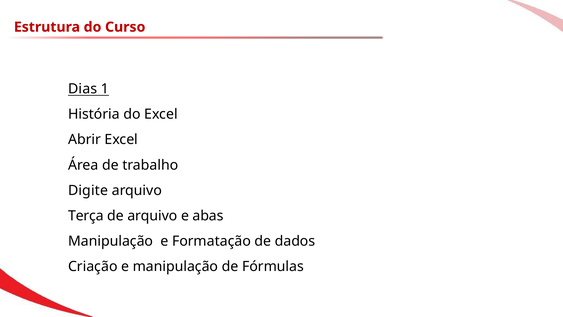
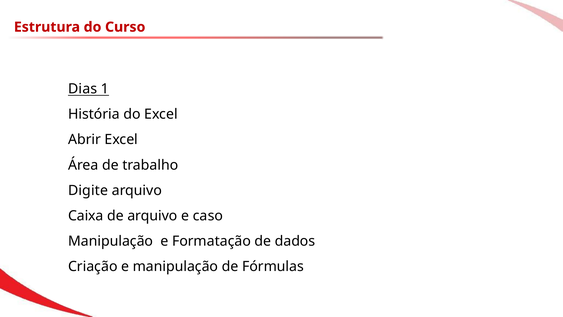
Terça: Terça -> Caixa
abas: abas -> caso
